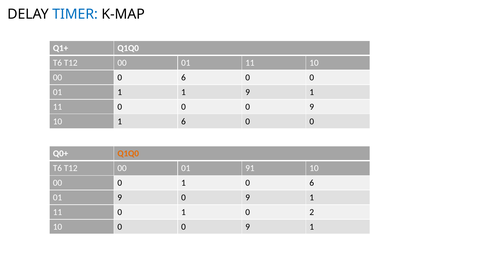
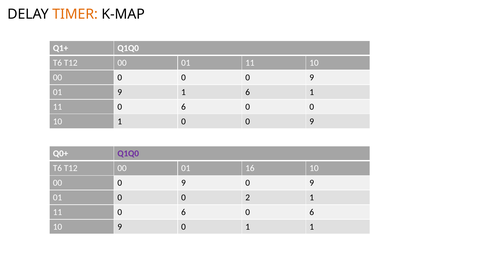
TIMER colour: blue -> orange
00 0 6: 6 -> 0
0 at (312, 77): 0 -> 9
01 1: 1 -> 9
1 9: 9 -> 6
0 at (184, 107): 0 -> 6
9 at (312, 107): 9 -> 0
1 6: 6 -> 0
0 at (312, 121): 0 -> 9
Q1Q0 at (128, 153) colour: orange -> purple
91: 91 -> 16
00 0 1: 1 -> 9
6 at (312, 183): 6 -> 9
01 9: 9 -> 0
9 at (248, 197): 9 -> 2
1 at (184, 212): 1 -> 6
2 at (312, 212): 2 -> 6
10 0: 0 -> 9
9 at (248, 226): 9 -> 1
